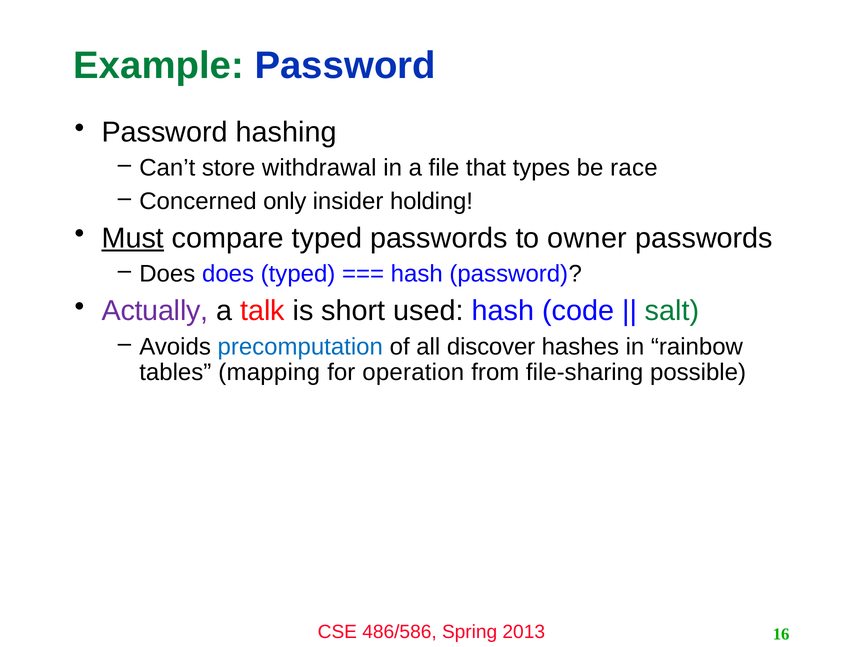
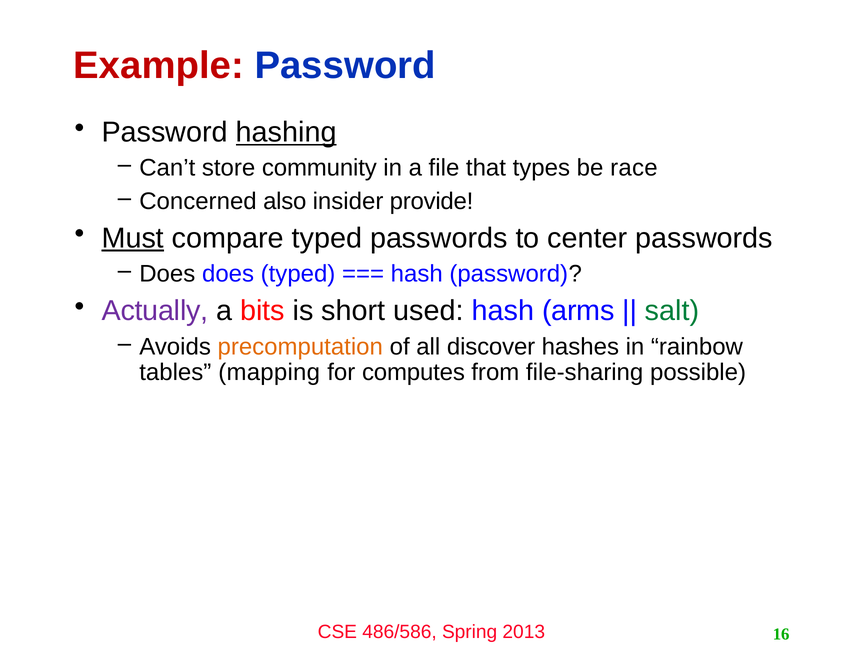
Example colour: green -> red
hashing underline: none -> present
withdrawal: withdrawal -> community
only: only -> also
holding: holding -> provide
owner: owner -> center
talk: talk -> bits
code: code -> arms
precomputation colour: blue -> orange
operation: operation -> computes
